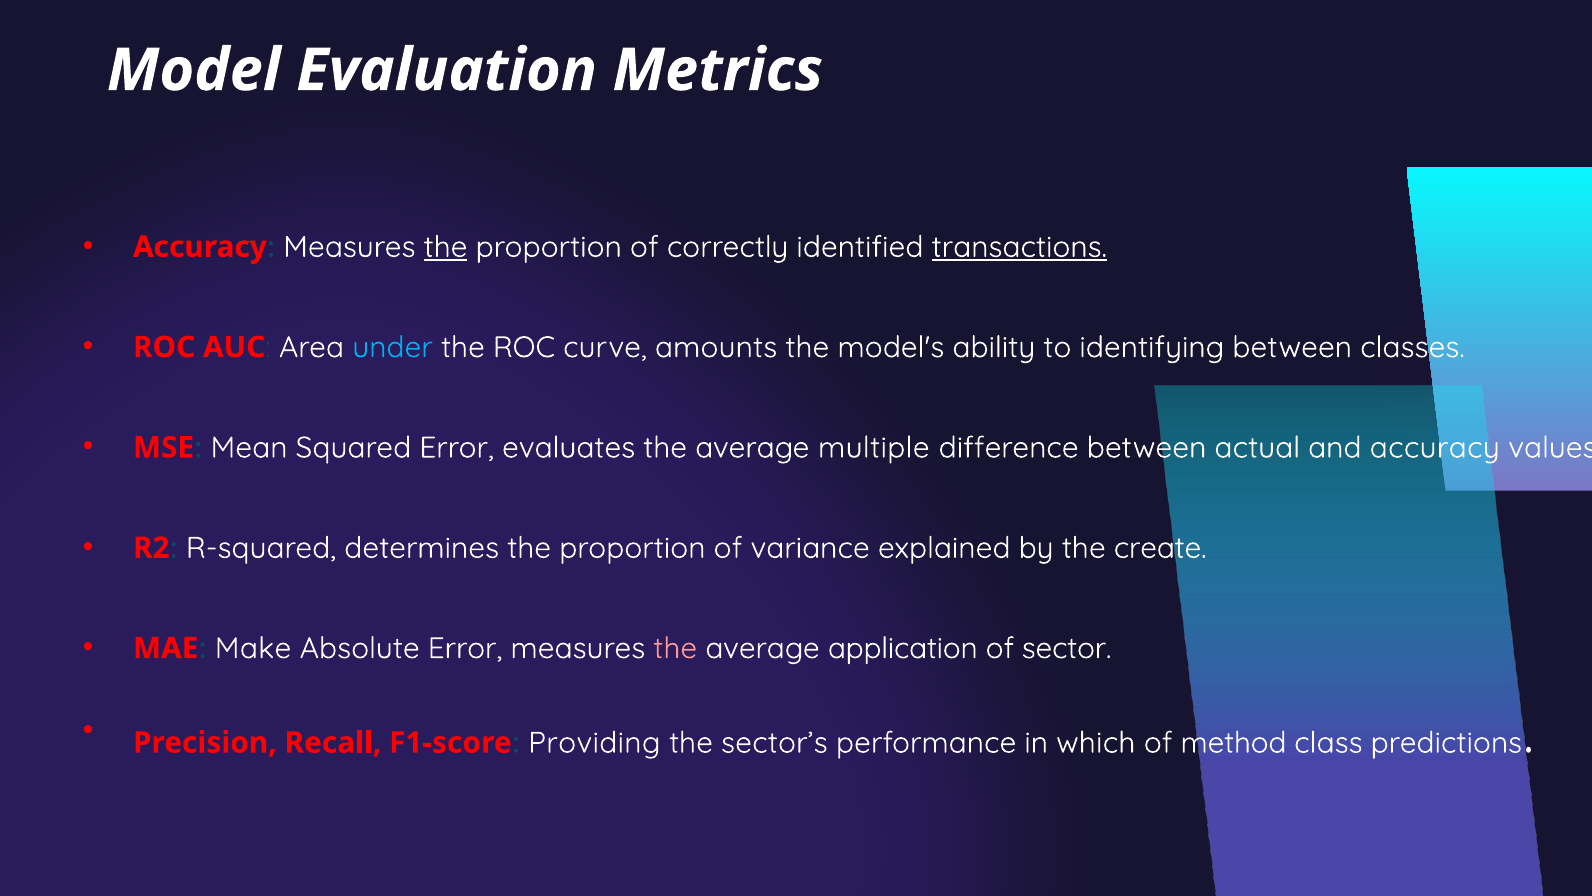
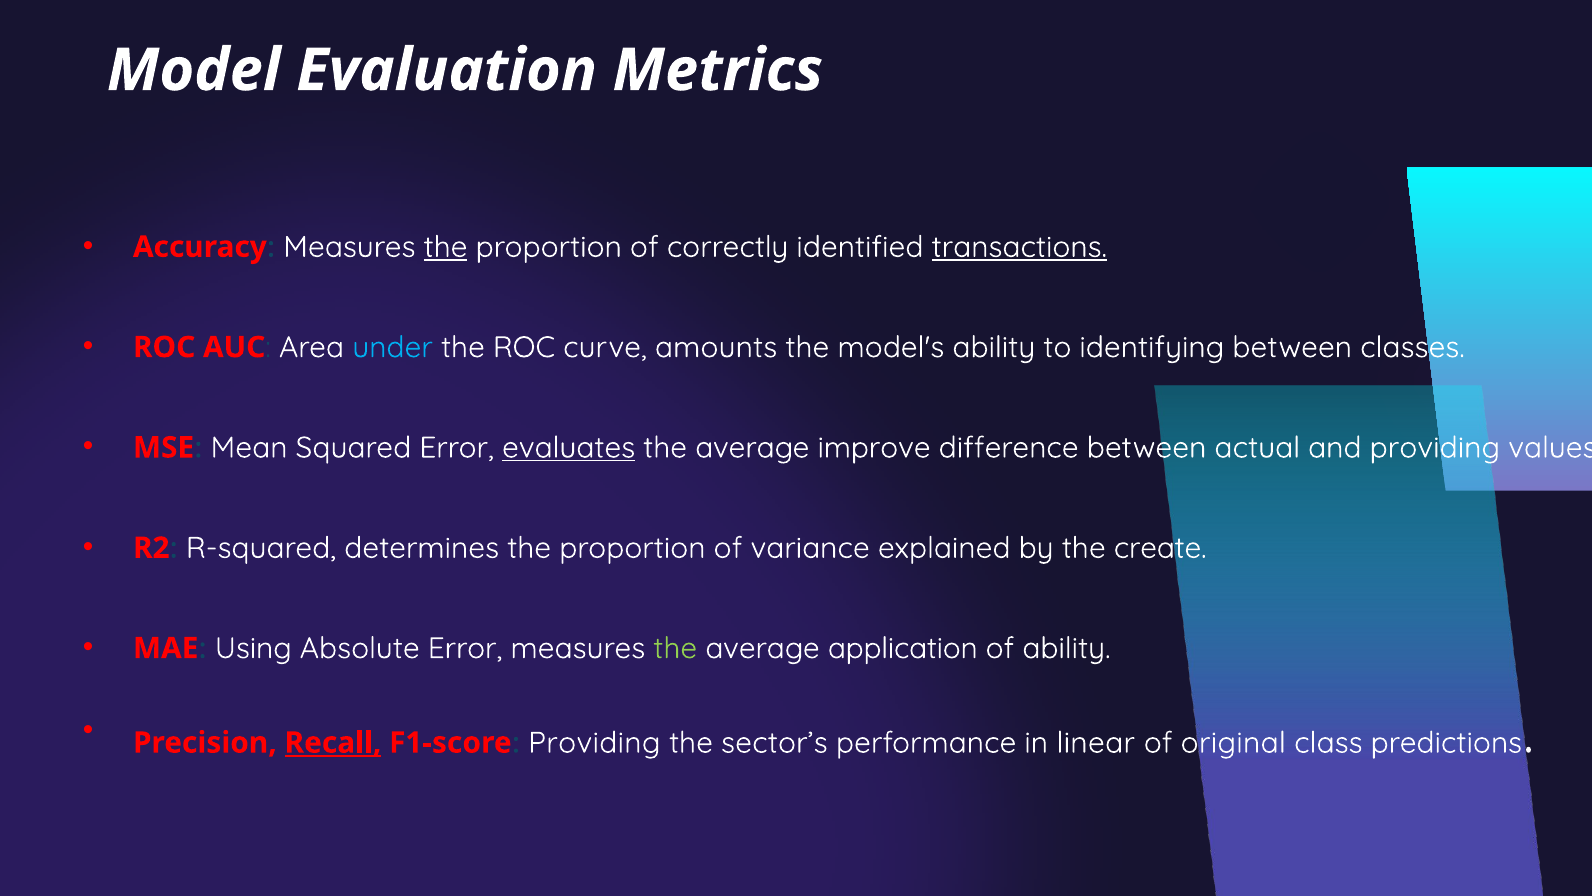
evaluates underline: none -> present
multiple: multiple -> improve
and accuracy: accuracy -> providing
Make: Make -> Using
the at (675, 648) colour: pink -> light green
of sector: sector -> ability
Recall underline: none -> present
which: which -> linear
method: method -> original
